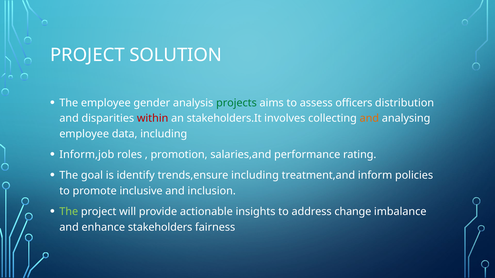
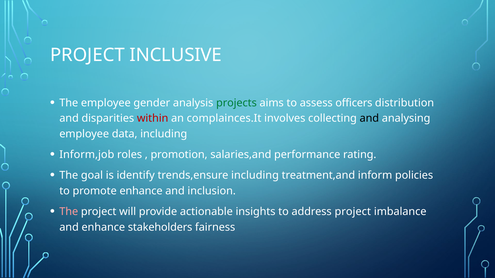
SOLUTION: SOLUTION -> INCLUSIVE
stakeholders.It: stakeholders.It -> complainces.It
and at (369, 119) colour: orange -> black
promote inclusive: inclusive -> enhance
The at (69, 212) colour: light green -> pink
address change: change -> project
